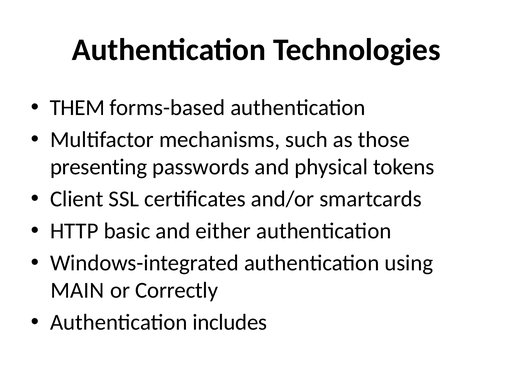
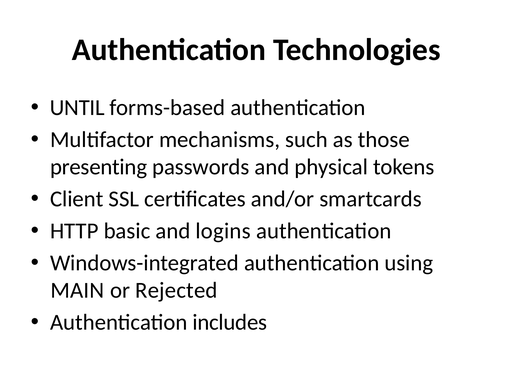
THEM: THEM -> UNTIL
either: either -> logins
Correctly: Correctly -> Rejected
